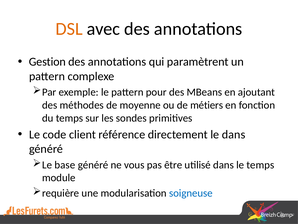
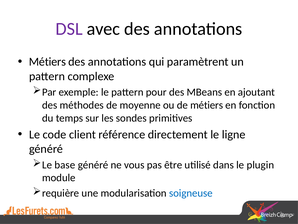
DSL colour: orange -> purple
Gestion at (47, 62): Gestion -> Métiers
le dans: dans -> ligne
le temps: temps -> plugin
